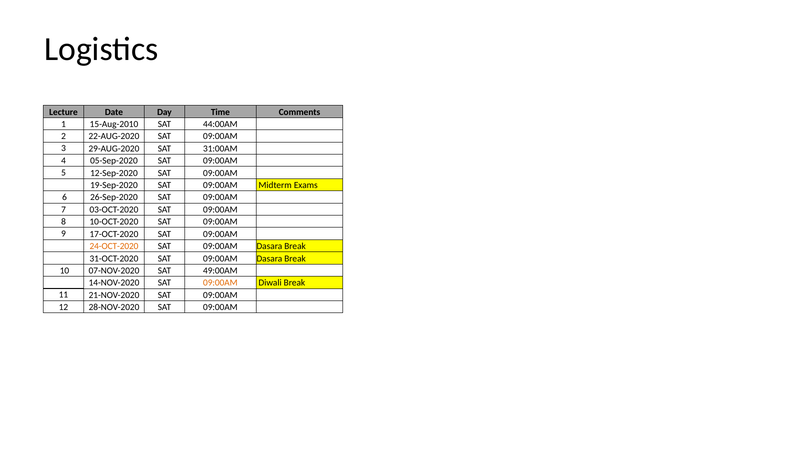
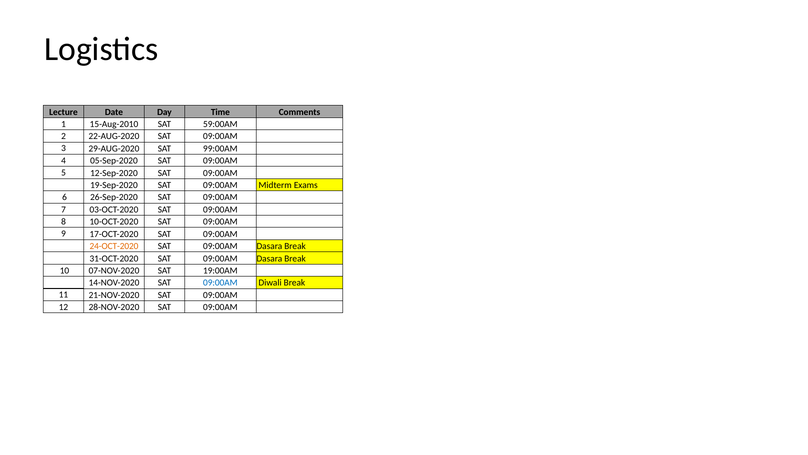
44:00AM: 44:00AM -> 59:00AM
31:00AM: 31:00AM -> 99:00AM
49:00AM: 49:00AM -> 19:00AM
09:00AM at (220, 283) colour: orange -> blue
